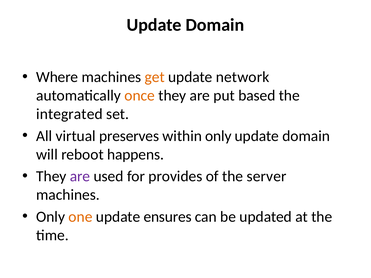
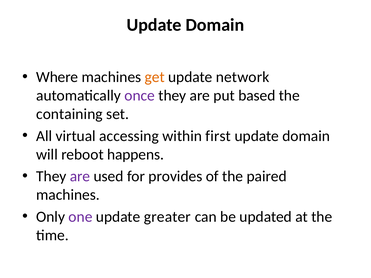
once colour: orange -> purple
integrated: integrated -> containing
preserves: preserves -> accessing
within only: only -> first
server: server -> paired
one colour: orange -> purple
ensures: ensures -> greater
